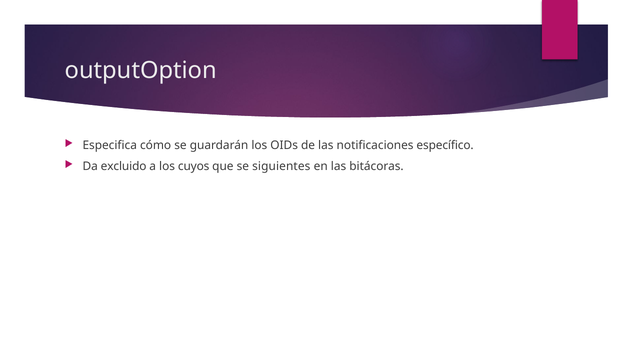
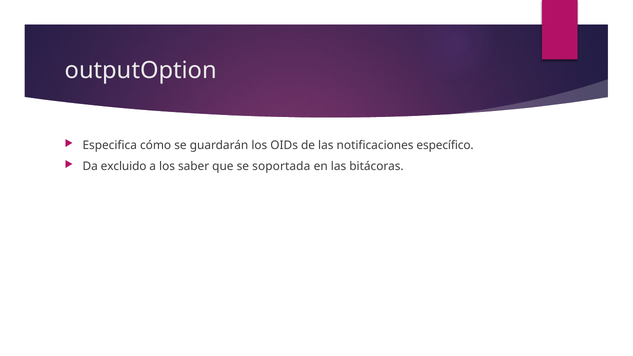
cuyos: cuyos -> saber
siguientes: siguientes -> soportada
